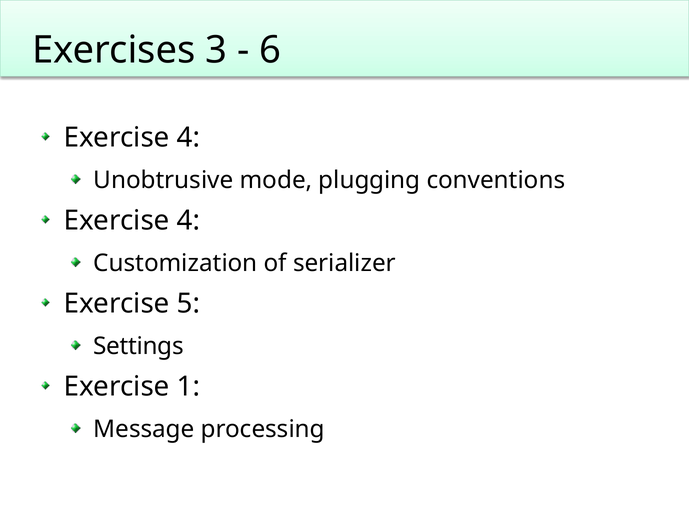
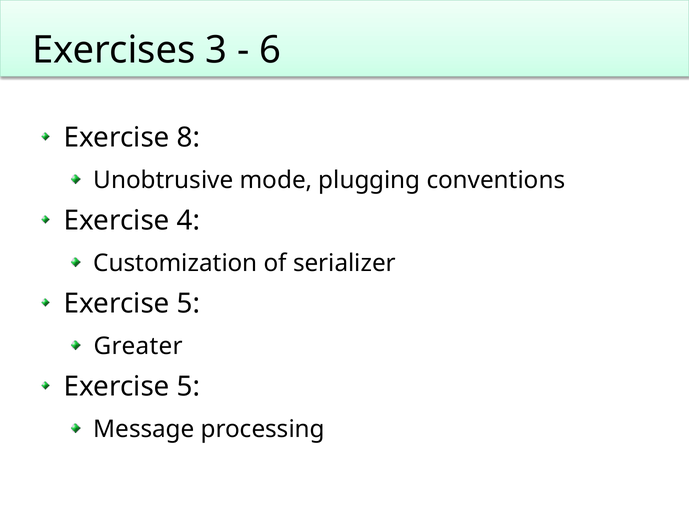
4 at (188, 138): 4 -> 8
Settings: Settings -> Greater
1 at (188, 386): 1 -> 5
